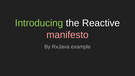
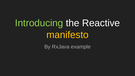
manifesto colour: pink -> yellow
